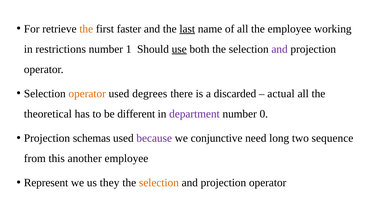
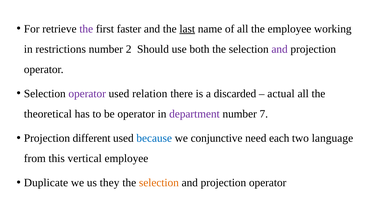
the at (86, 29) colour: orange -> purple
1: 1 -> 2
use underline: present -> none
operator at (87, 94) colour: orange -> purple
degrees: degrees -> relation
be different: different -> operator
0: 0 -> 7
schemas: schemas -> different
because colour: purple -> blue
long: long -> each
sequence: sequence -> language
another: another -> vertical
Represent: Represent -> Duplicate
